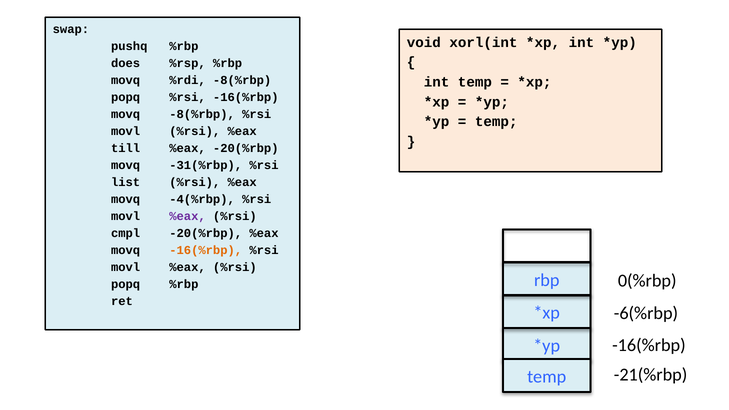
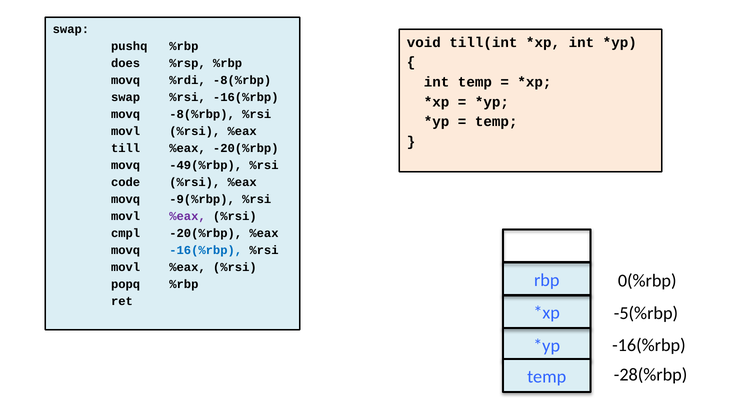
xorl(int: xorl(int -> till(int
popq at (126, 97): popq -> swap
-31(%rbp: -31(%rbp -> -49(%rbp
list: list -> code
-4(%rbp: -4(%rbp -> -9(%rbp
-16(%rbp at (206, 250) colour: orange -> blue
-6(%rbp: -6(%rbp -> -5(%rbp
-21(%rbp: -21(%rbp -> -28(%rbp
